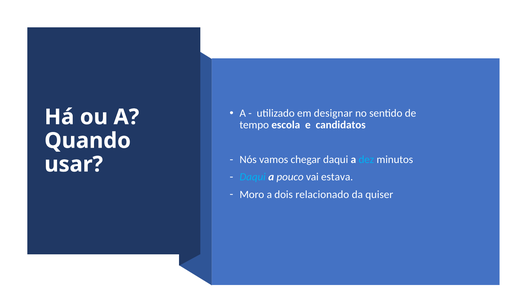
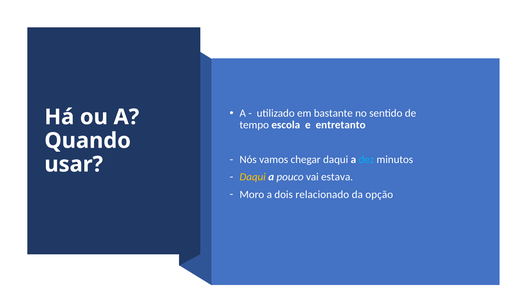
designar: designar -> bastante
candidatos: candidatos -> entretanto
Daqui at (253, 177) colour: light blue -> yellow
quiser: quiser -> opção
